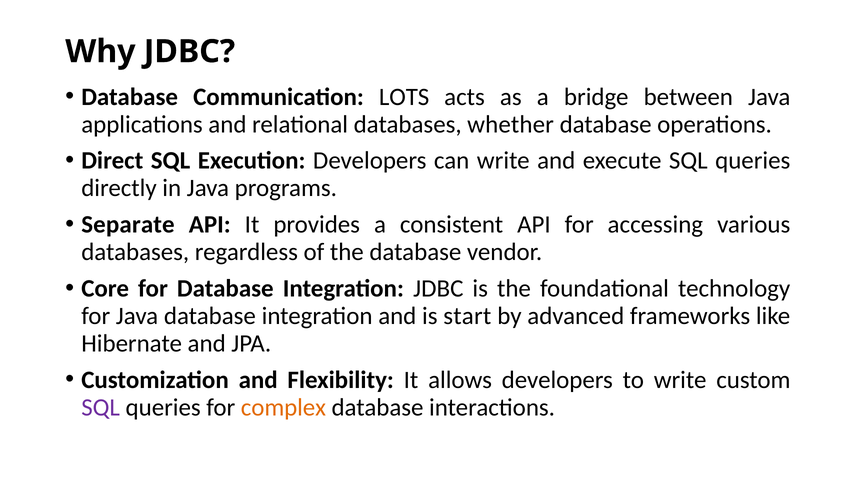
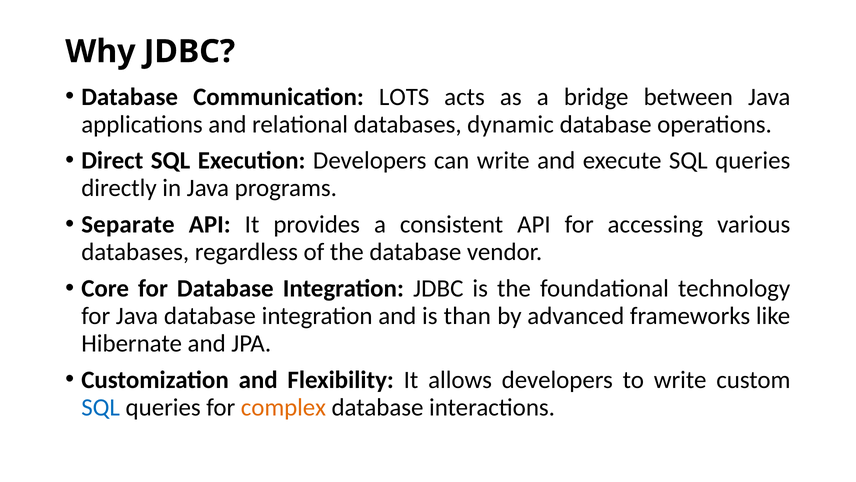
whether: whether -> dynamic
start: start -> than
SQL at (101, 407) colour: purple -> blue
